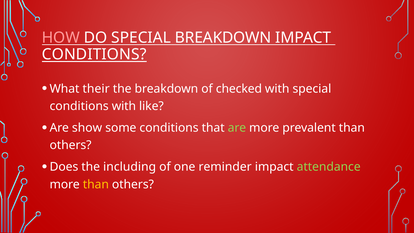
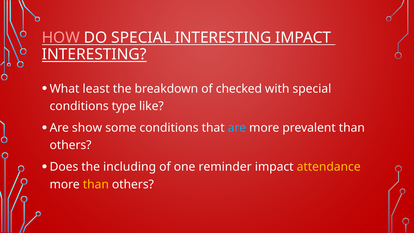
SPECIAL BREAKDOWN: BREAKDOWN -> INTERESTING
CONDITIONS at (94, 54): CONDITIONS -> INTERESTING
their: their -> least
conditions with: with -> type
are at (237, 128) colour: light green -> light blue
attendance colour: light green -> yellow
